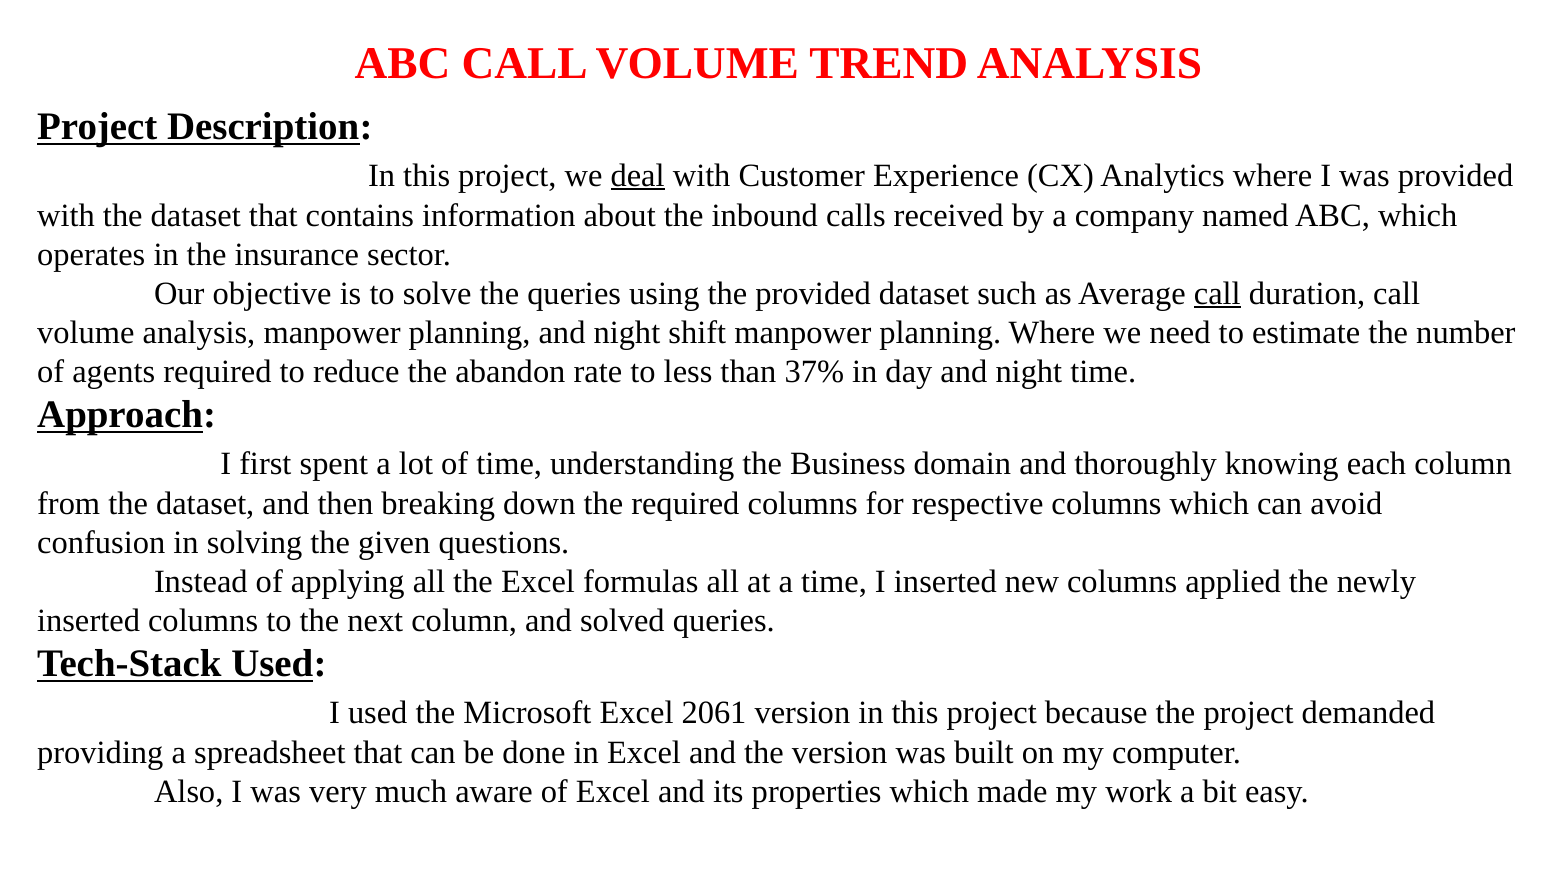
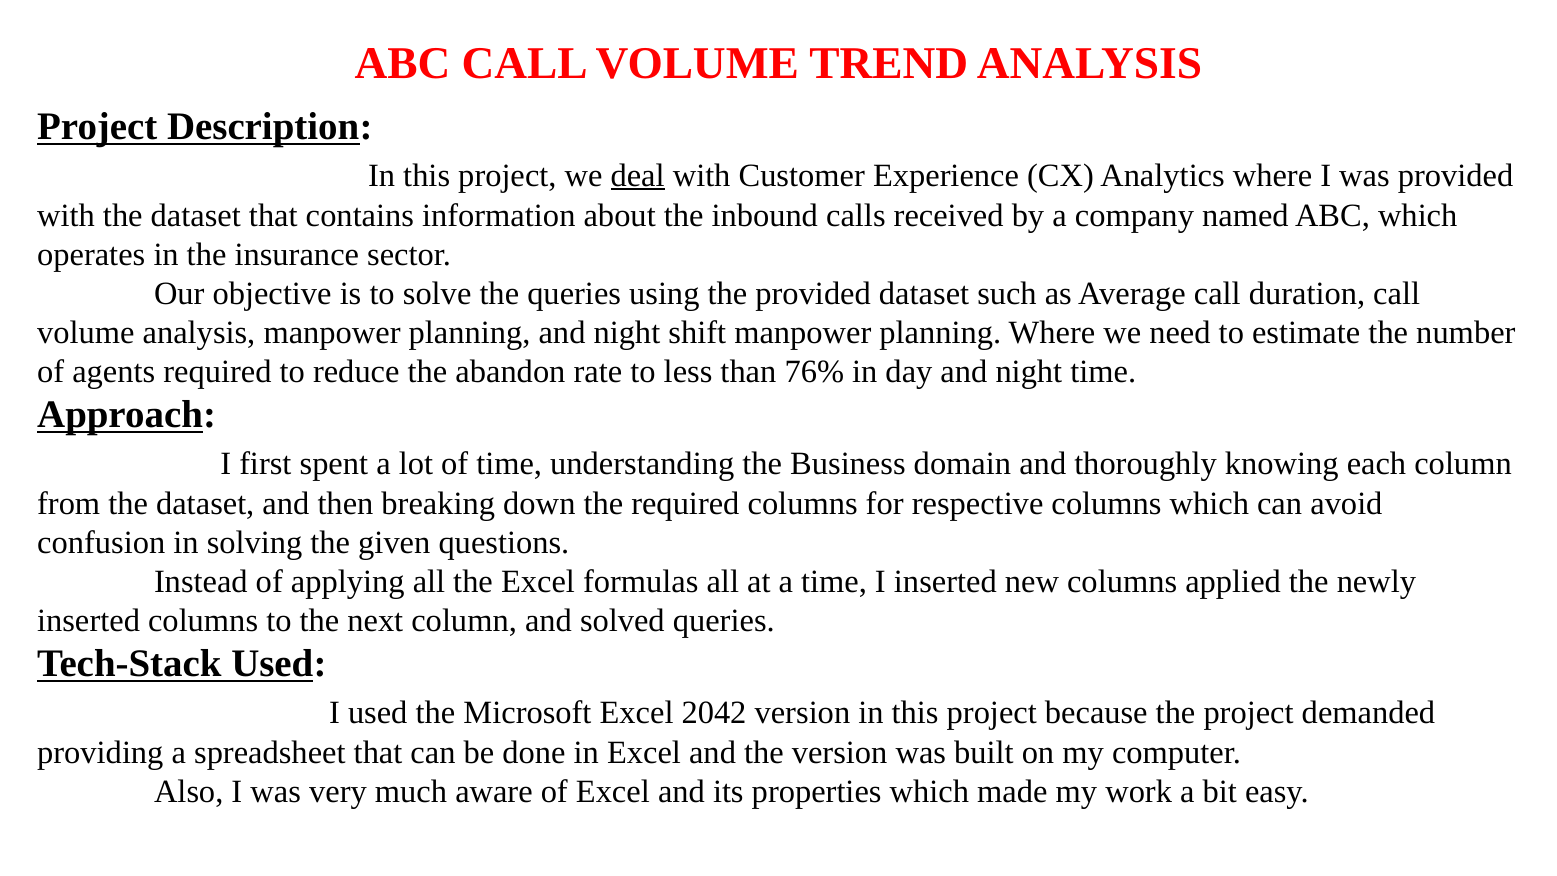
call at (1217, 293) underline: present -> none
37%: 37% -> 76%
2061: 2061 -> 2042
